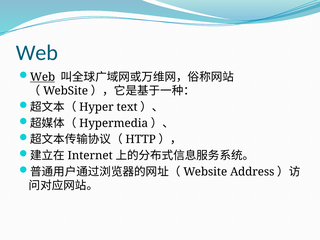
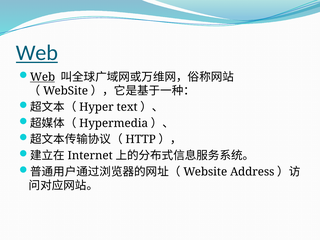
Web at (37, 53) underline: none -> present
